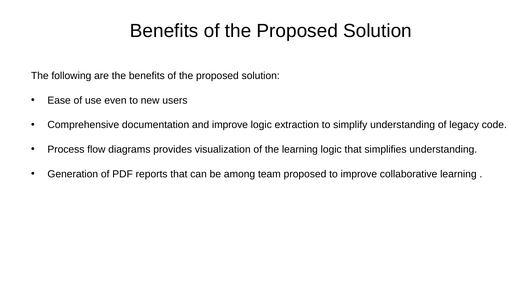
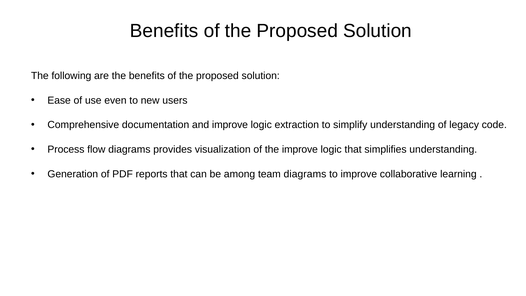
the learning: learning -> improve
team proposed: proposed -> diagrams
